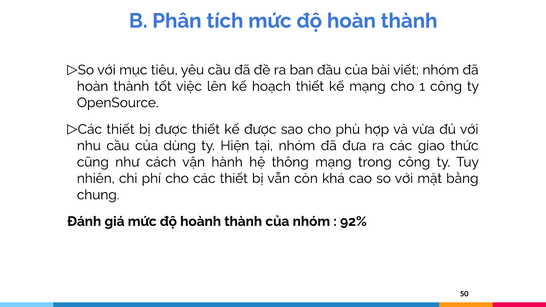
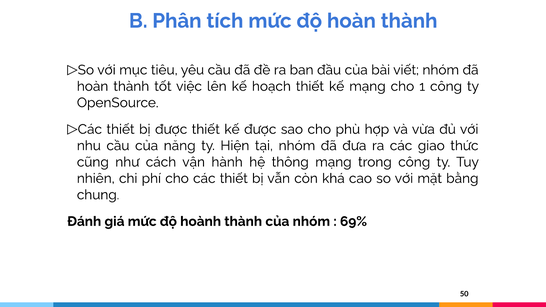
dùng: dùng -> năng
92%: 92% -> 69%
